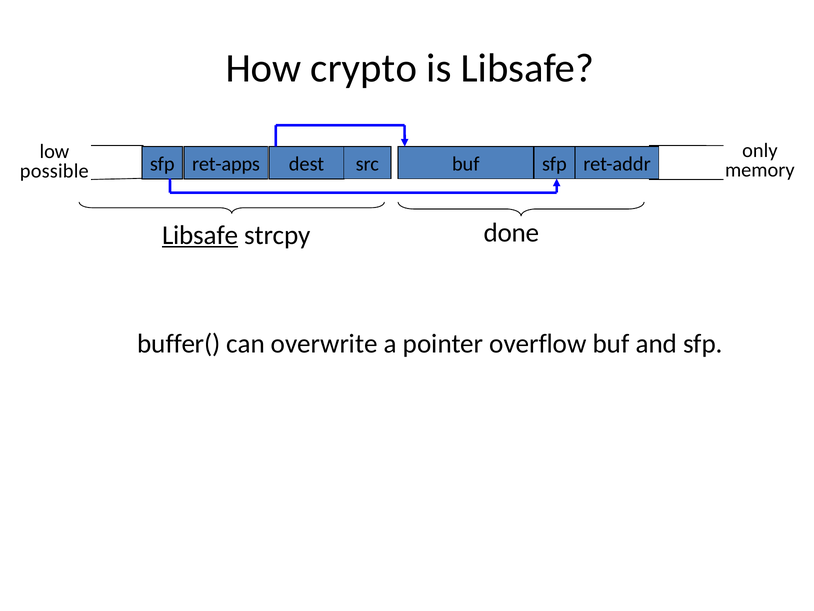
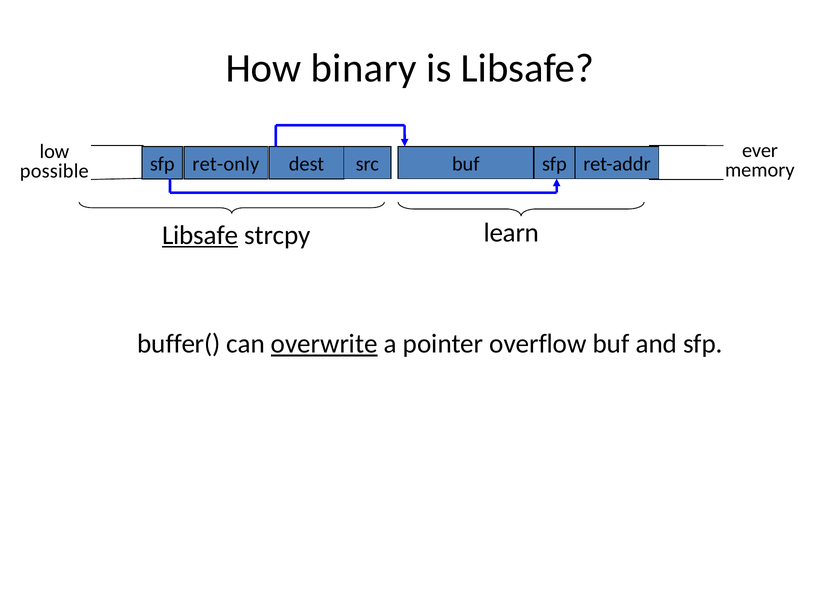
crypto: crypto -> binary
only: only -> ever
ret-apps: ret-apps -> ret-only
done: done -> learn
overwrite underline: none -> present
